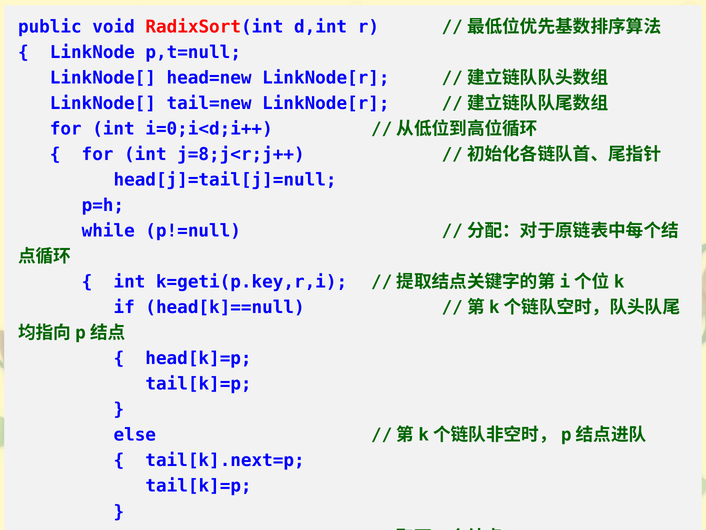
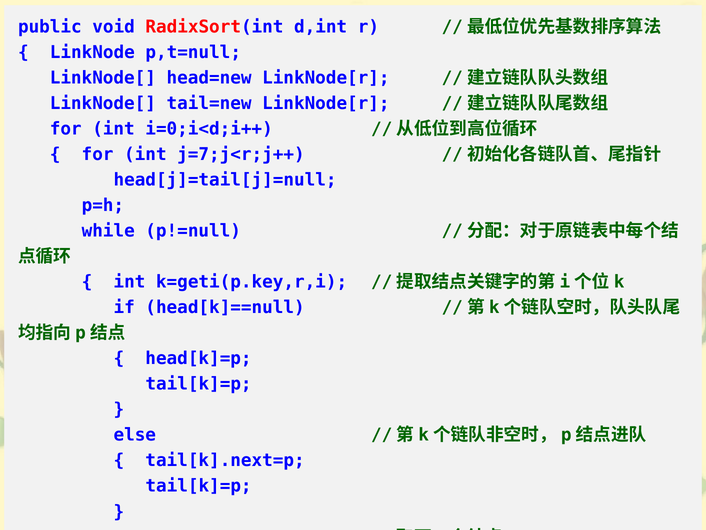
j=8;j<r;j++: j=8;j<r;j++ -> j=7;j<r;j++
